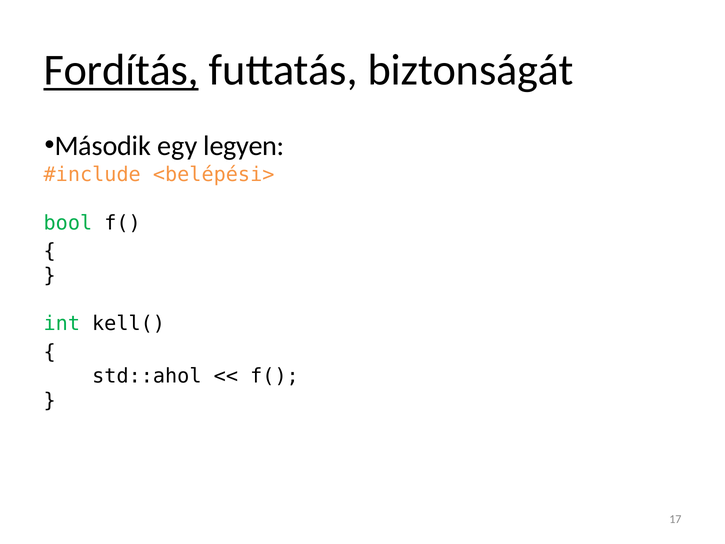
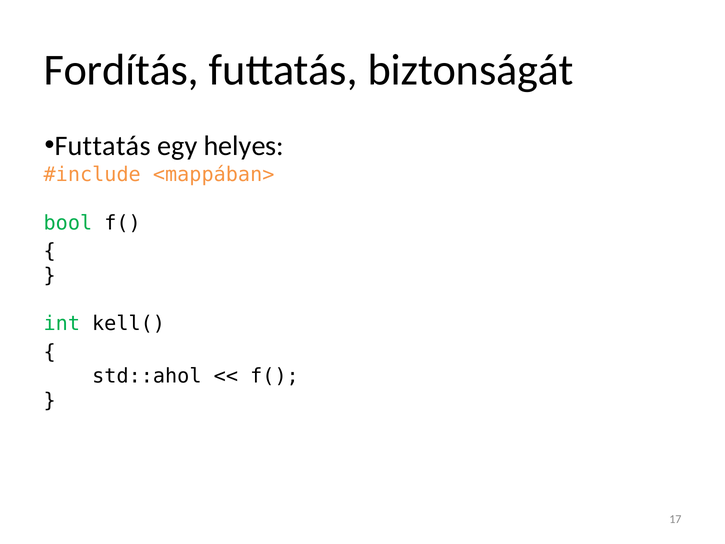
Fordítás underline: present -> none
Második at (103, 146): Második -> Futtatás
legyen: legyen -> helyes
<belépési>: <belépési> -> <mappában>
